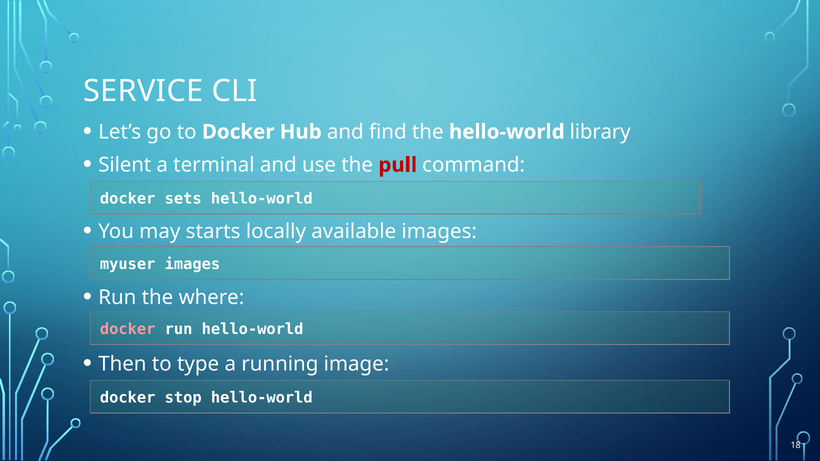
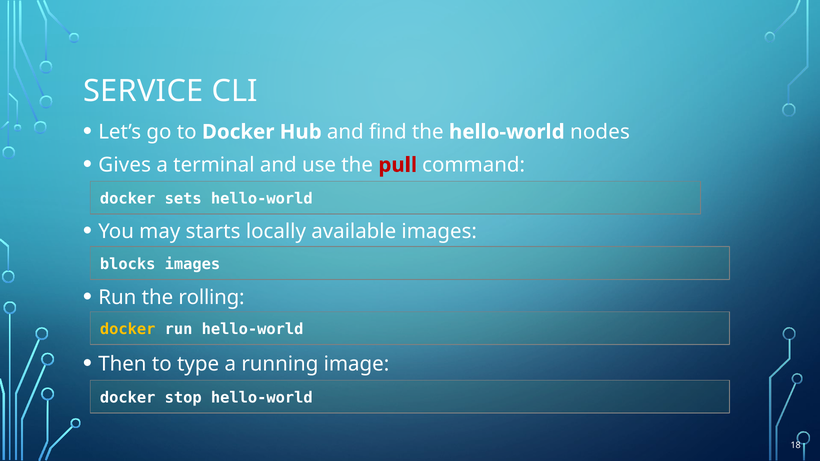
library: library -> nodes
Silent: Silent -> Gives
myuser: myuser -> blocks
where: where -> rolling
docker at (128, 329) colour: pink -> yellow
